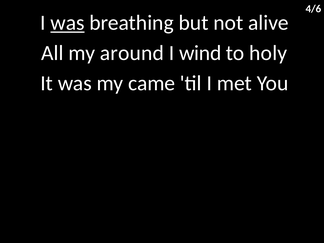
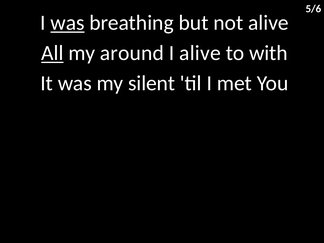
4/6: 4/6 -> 5/6
All underline: none -> present
I wind: wind -> alive
holy: holy -> with
came: came -> silent
